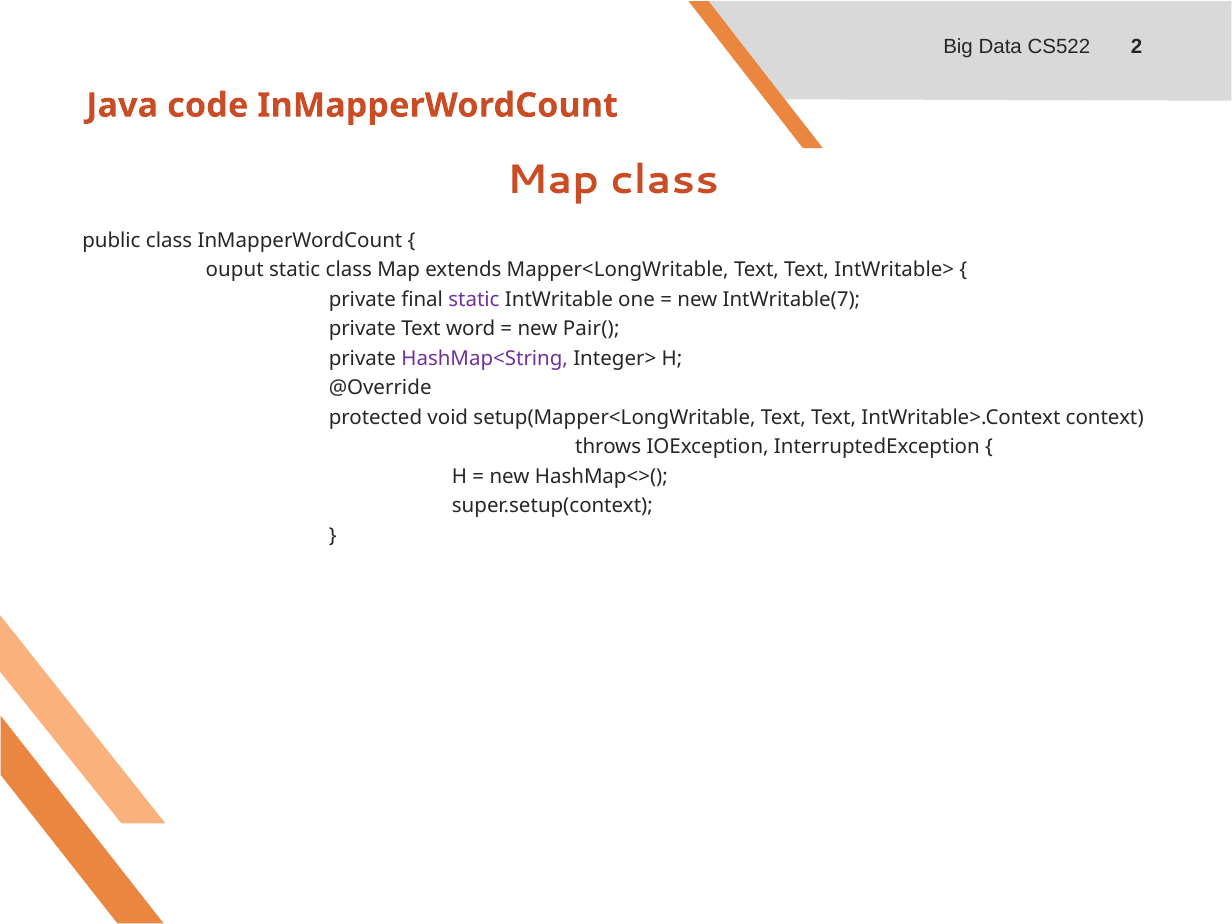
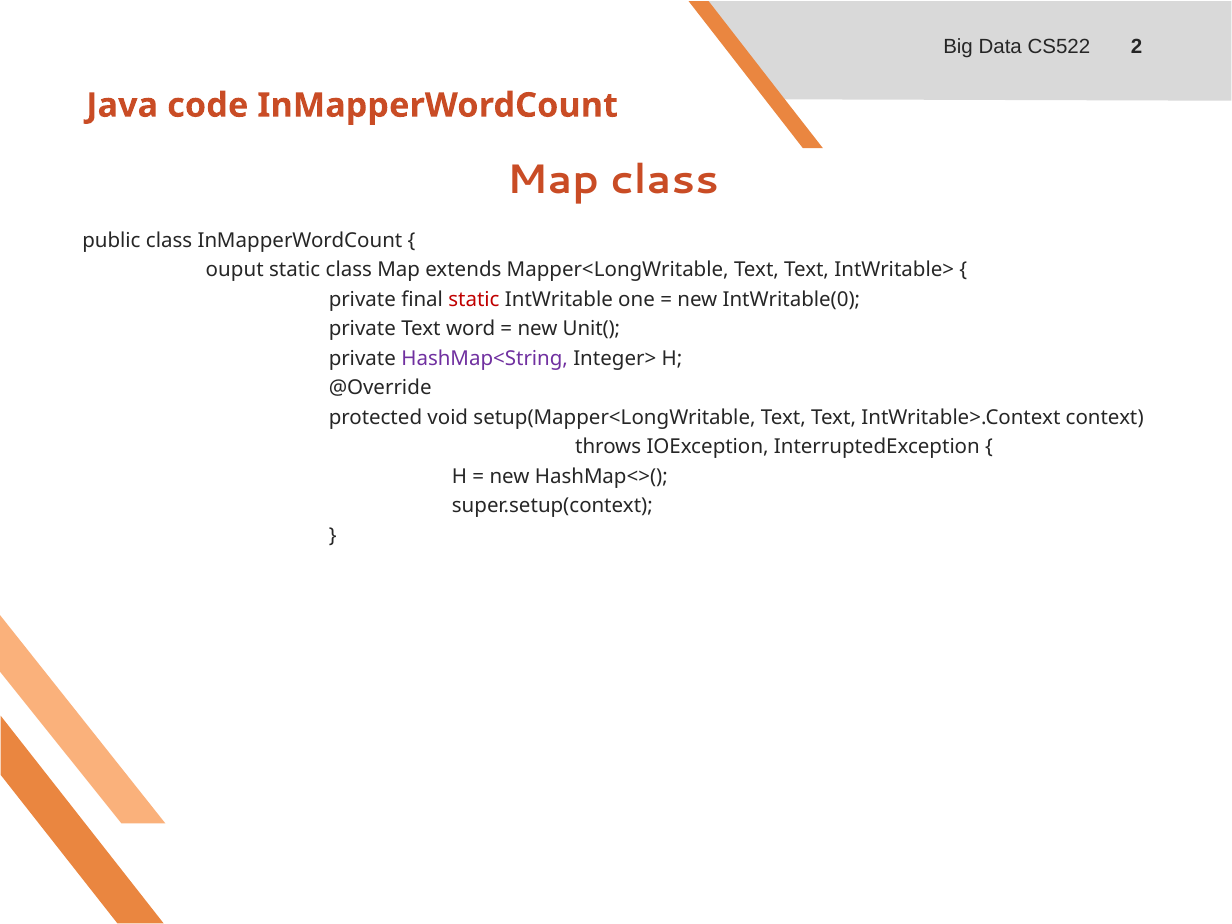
static at (474, 299) colour: purple -> red
IntWritable(7: IntWritable(7 -> IntWritable(0
Pair(: Pair( -> Unit(
